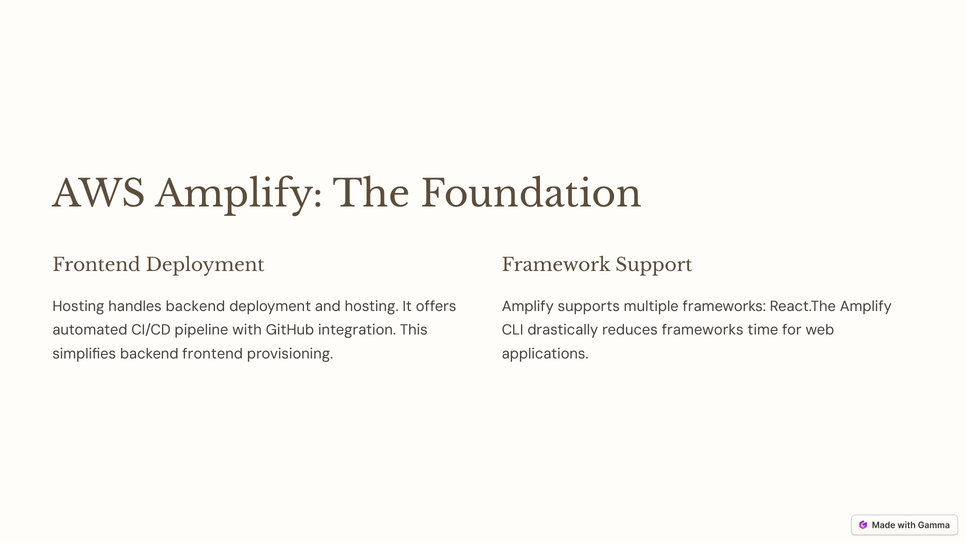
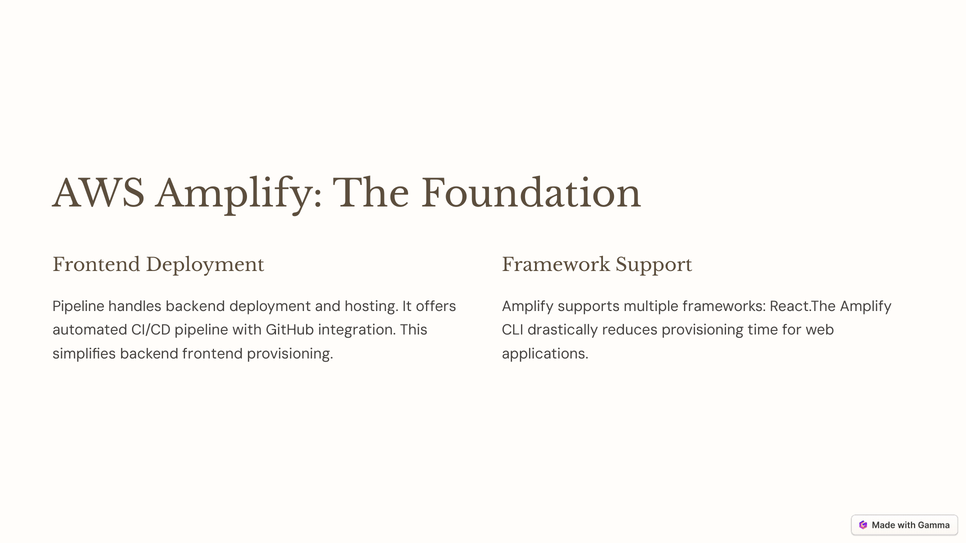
Hosting at (78, 306): Hosting -> Pipeline
reduces frameworks: frameworks -> provisioning
